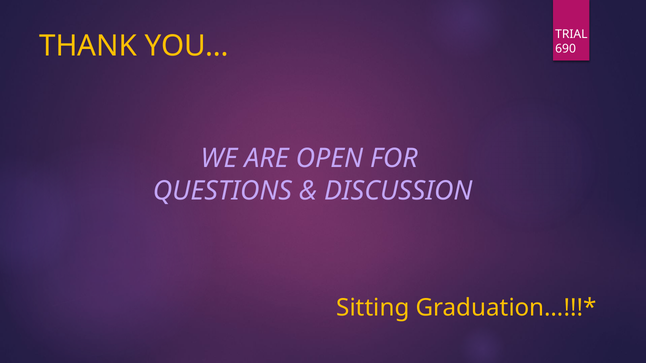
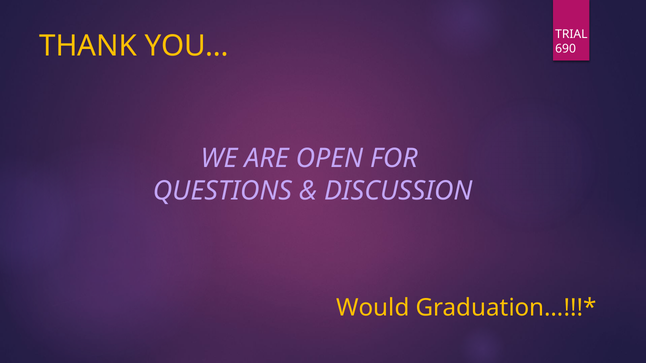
Sitting: Sitting -> Would
